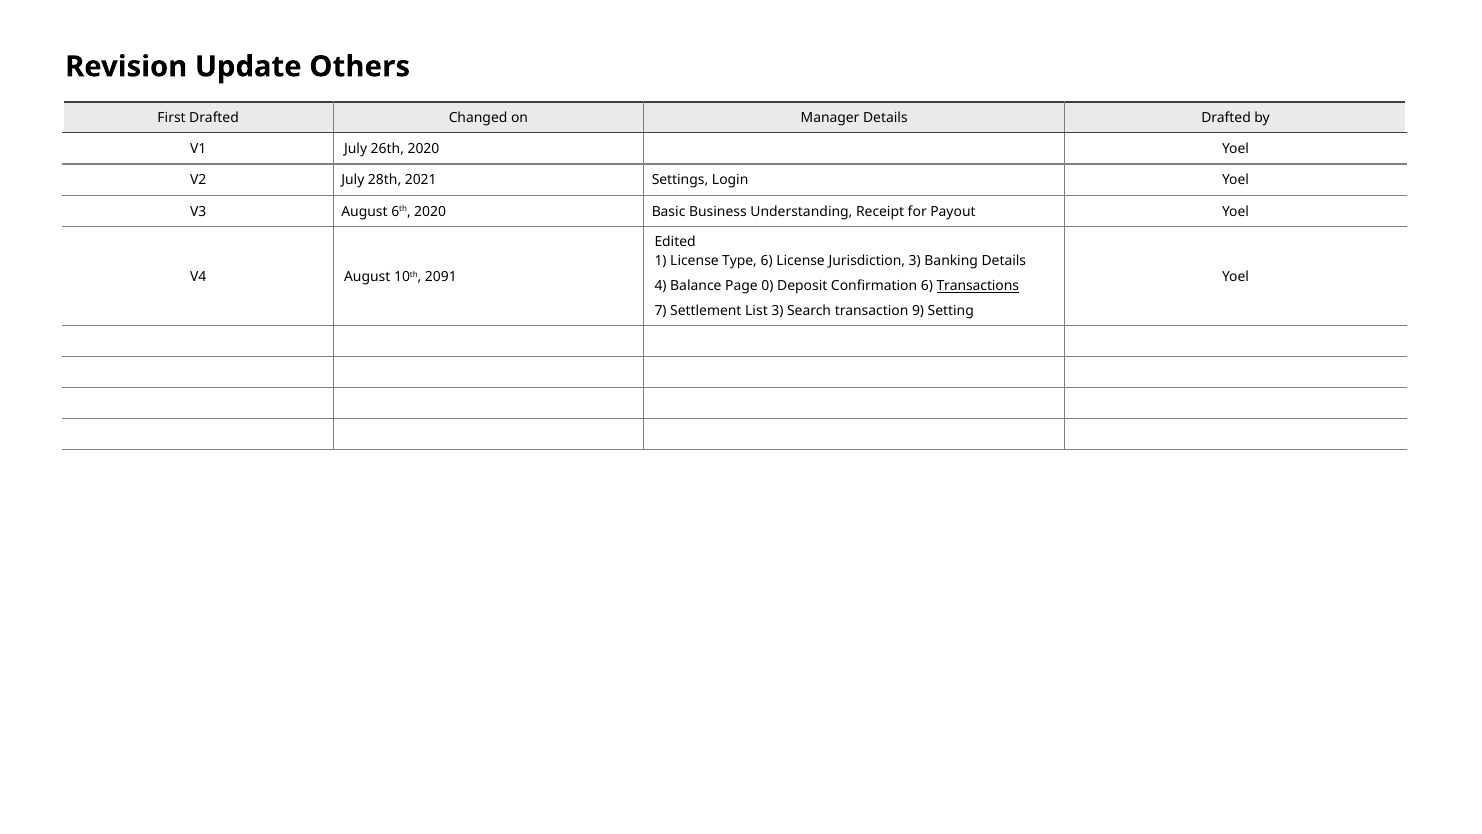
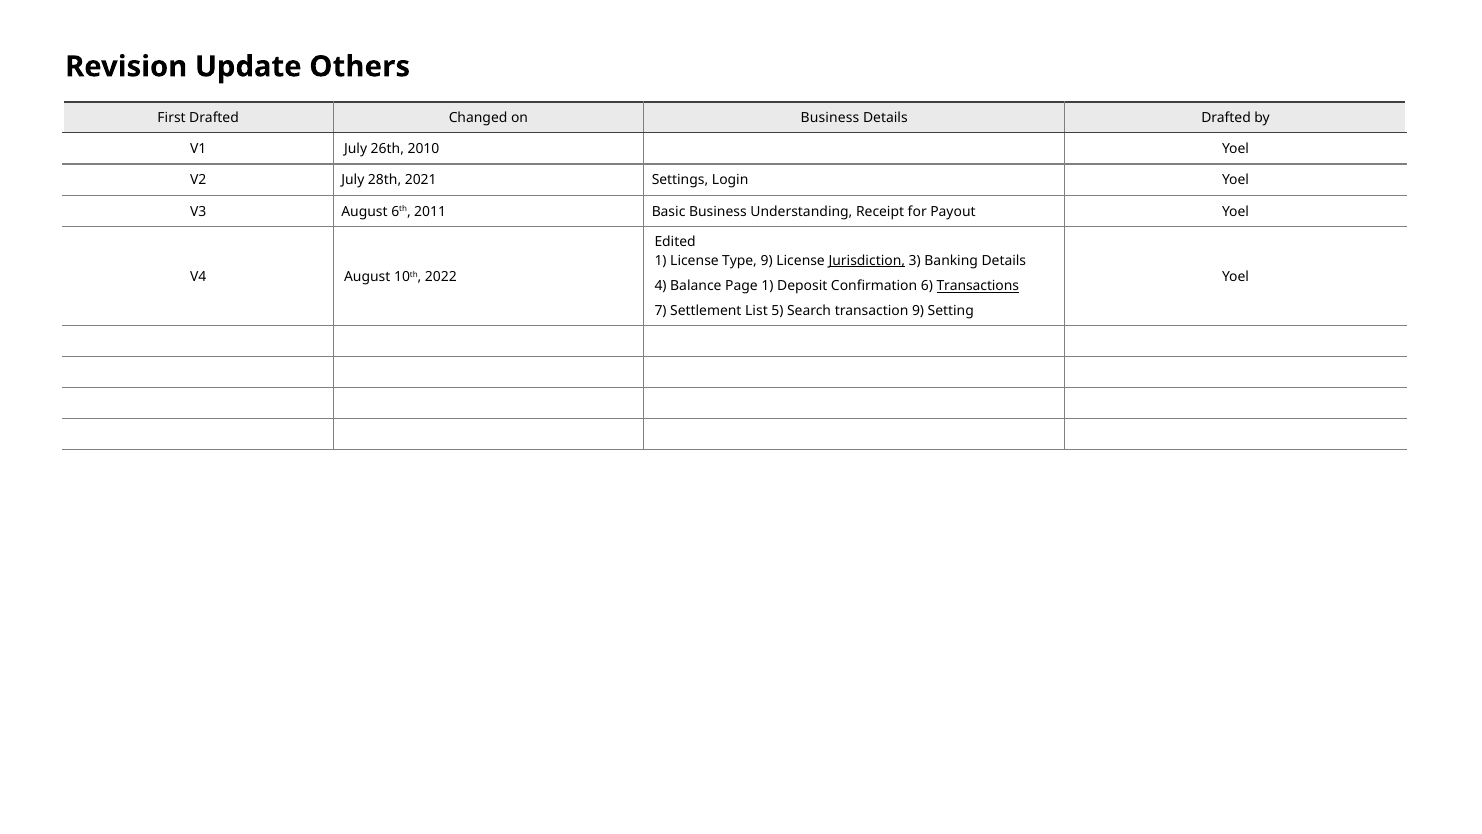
on Manager: Manager -> Business
26th 2020: 2020 -> 2010
6th 2020: 2020 -> 2011
Type 6: 6 -> 9
Jurisdiction underline: none -> present
2091: 2091 -> 2022
Page 0: 0 -> 1
List 3: 3 -> 5
